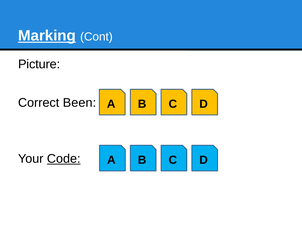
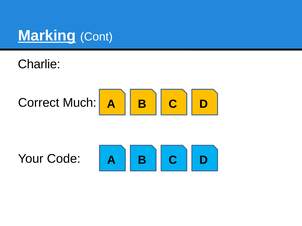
Picture: Picture -> Charlie
Been: Been -> Much
Code underline: present -> none
